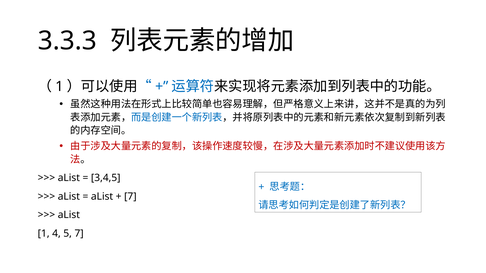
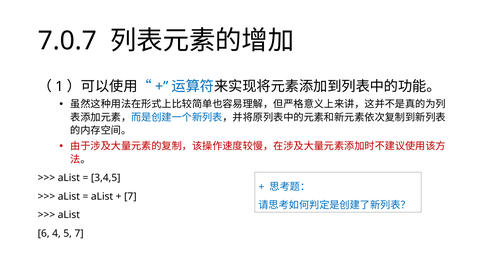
3.3.3: 3.3.3 -> 7.0.7
1 at (44, 234): 1 -> 6
